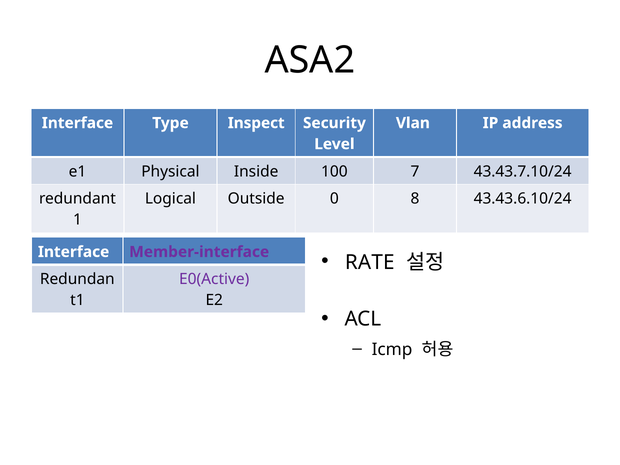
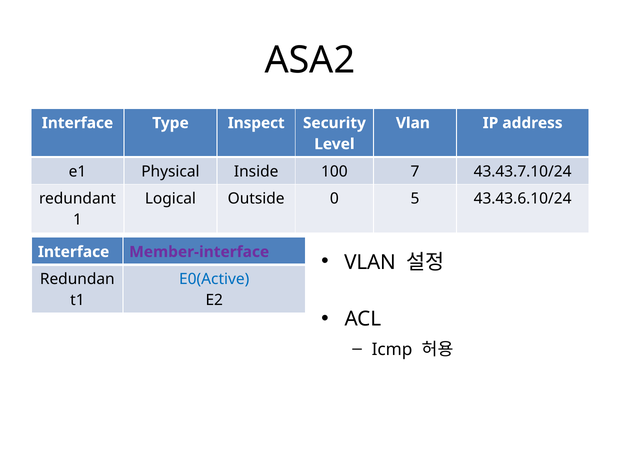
8: 8 -> 5
RATE at (370, 262): RATE -> VLAN
E0(Active colour: purple -> blue
